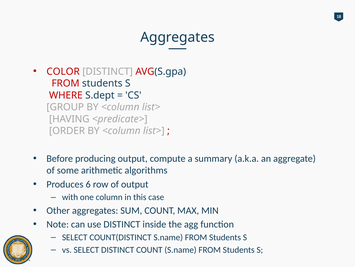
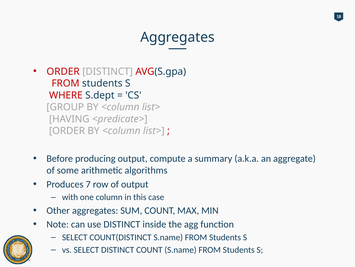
COLOR at (63, 71): COLOR -> ORDER
6: 6 -> 7
